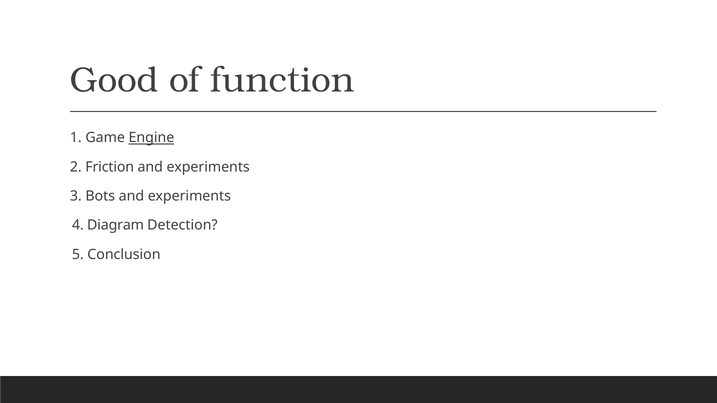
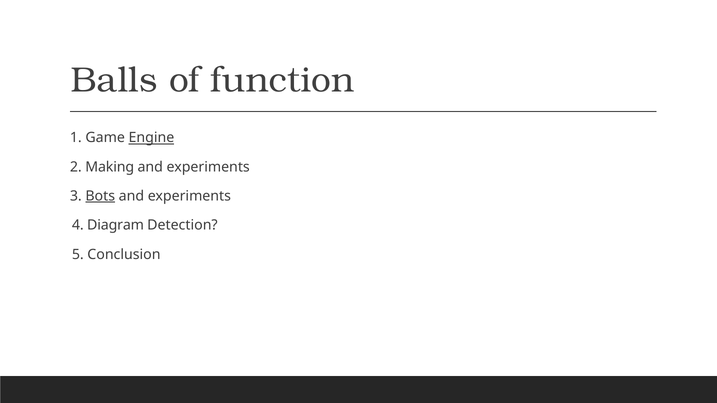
Good: Good -> Balls
Friction: Friction -> Making
Bots underline: none -> present
